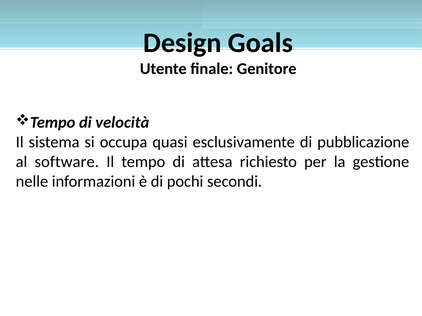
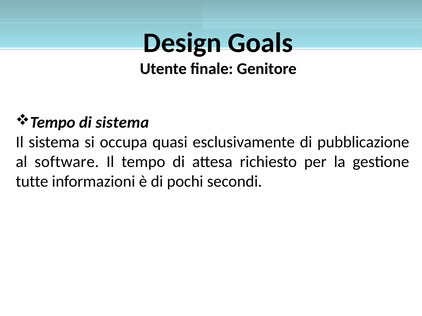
di velocità: velocità -> sistema
nelle: nelle -> tutte
